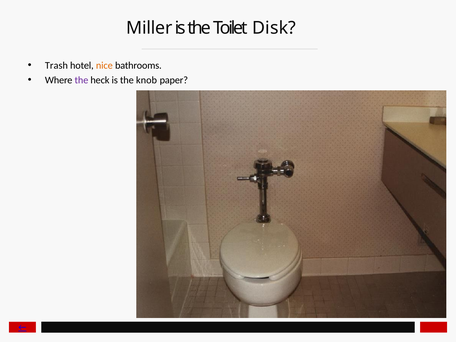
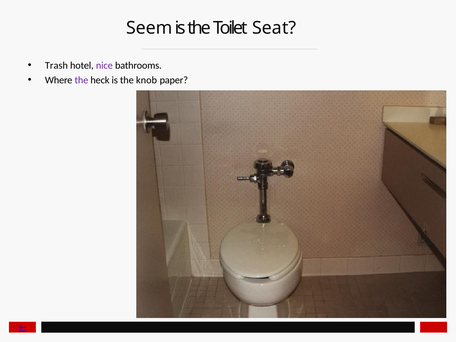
Miller: Miller -> Seem
Disk: Disk -> Seat
nice colour: orange -> purple
